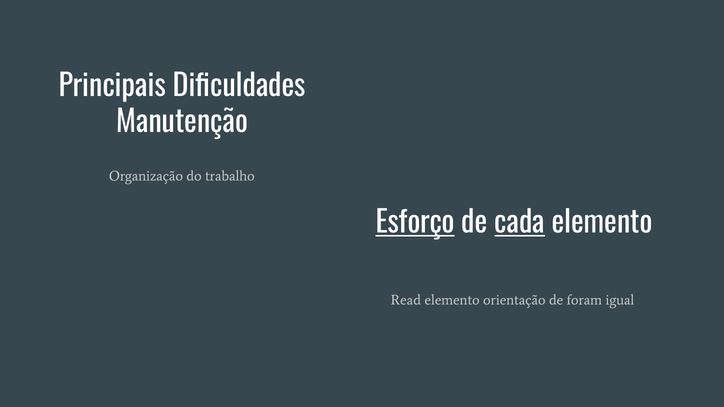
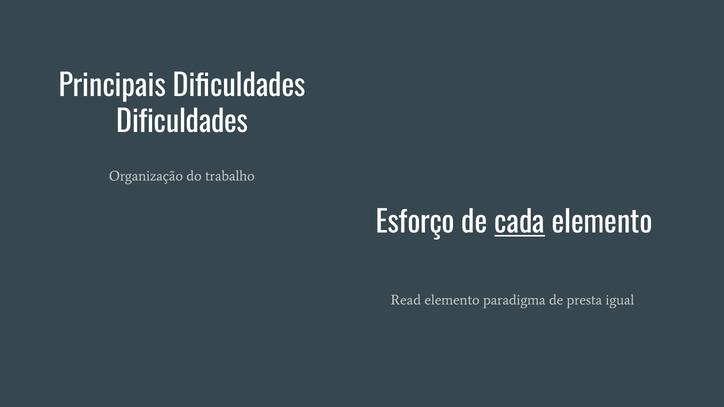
Manutenção at (182, 123): Manutenção -> Dificuldades
Esforço underline: present -> none
orientação: orientação -> paradigma
foram: foram -> presta
